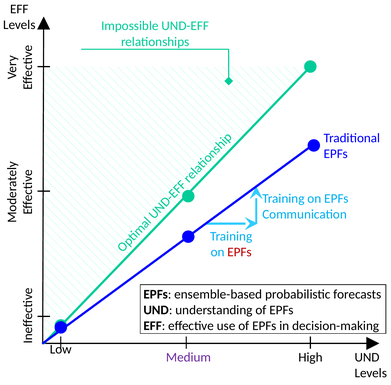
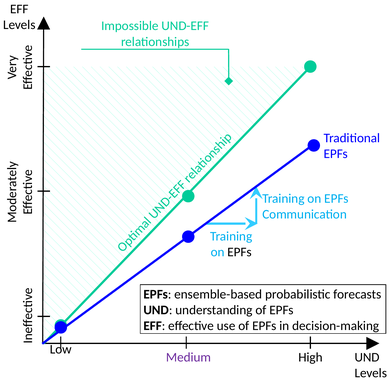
EPFs at (239, 252) colour: red -> black
